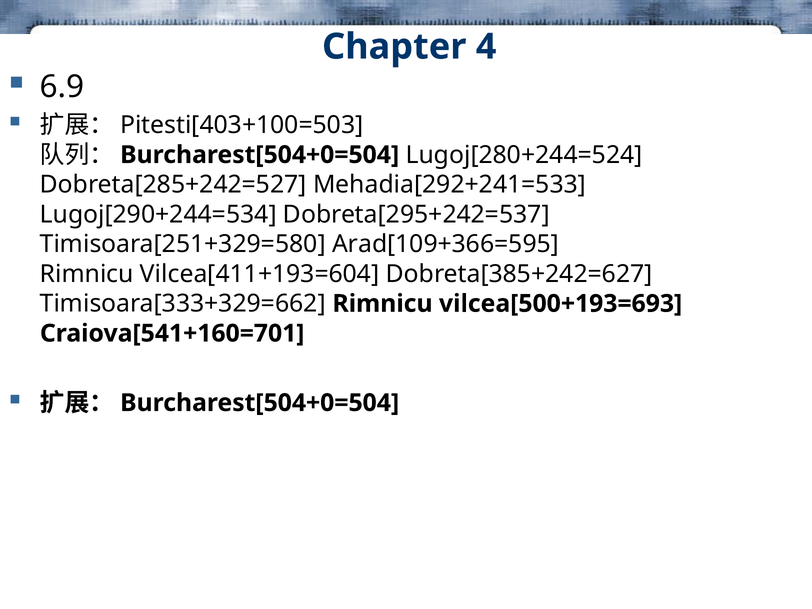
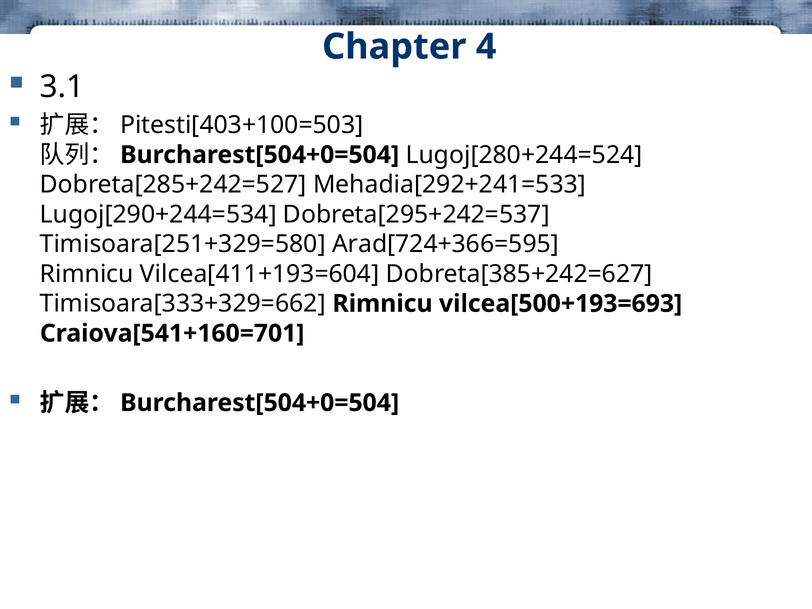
6.9: 6.9 -> 3.1
Arad[109+366=595: Arad[109+366=595 -> Arad[724+366=595
